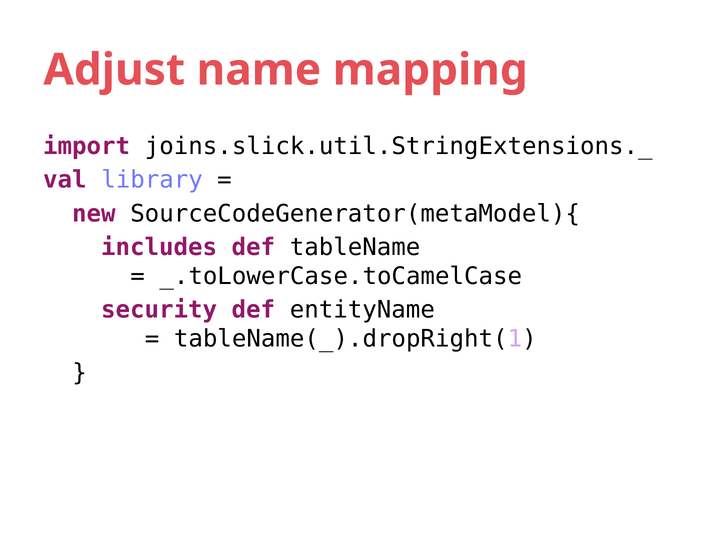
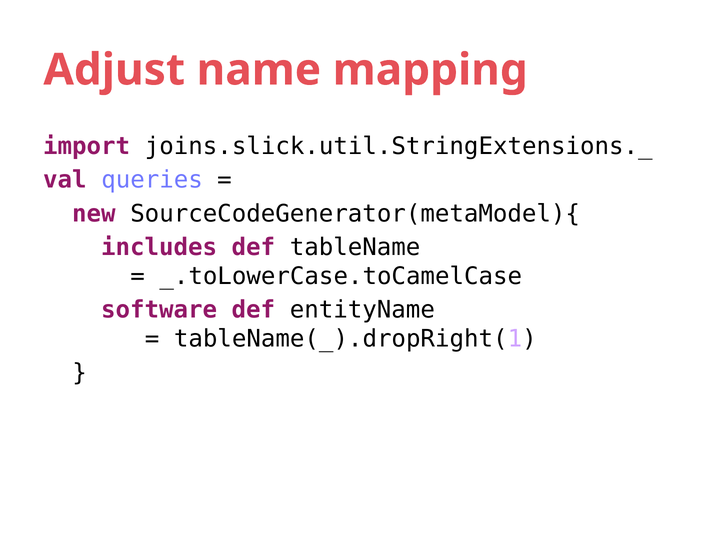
library: library -> queries
security: security -> software
